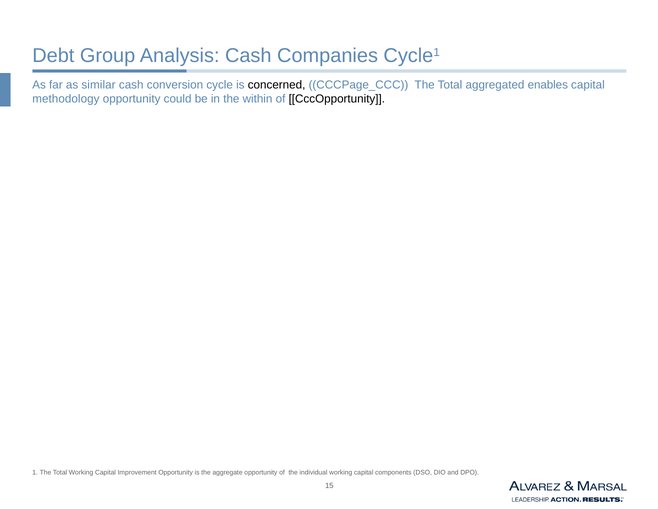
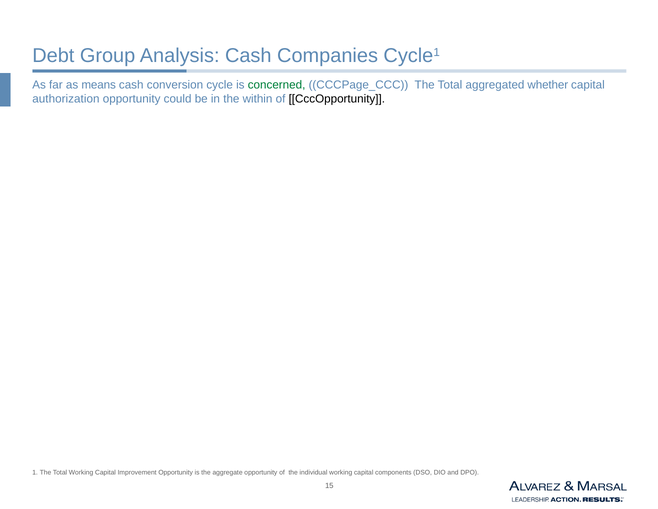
similar: similar -> means
concerned colour: black -> green
enables: enables -> whether
methodology: methodology -> authorization
